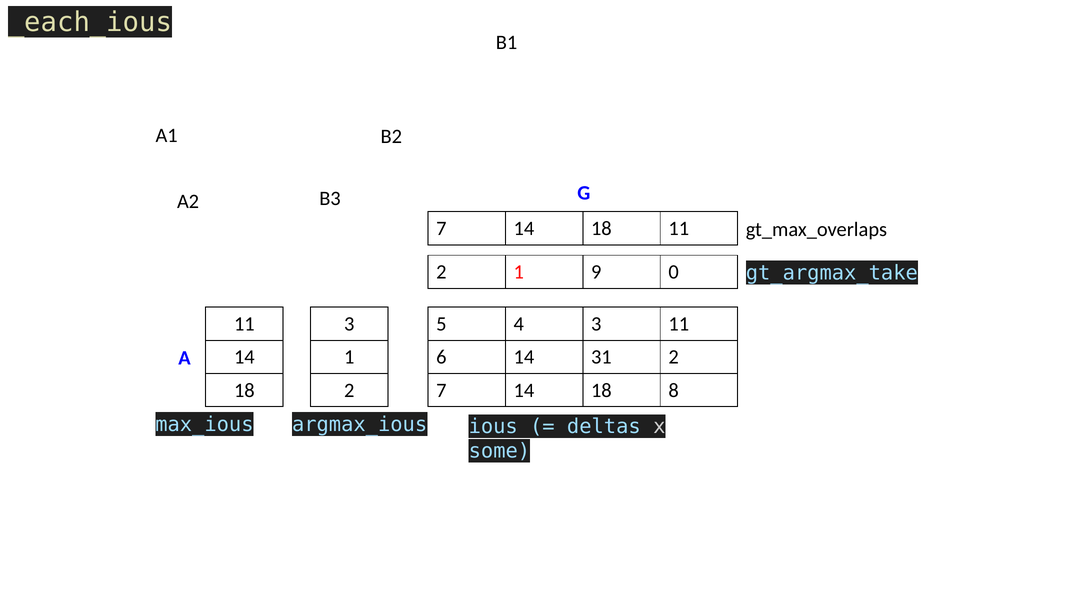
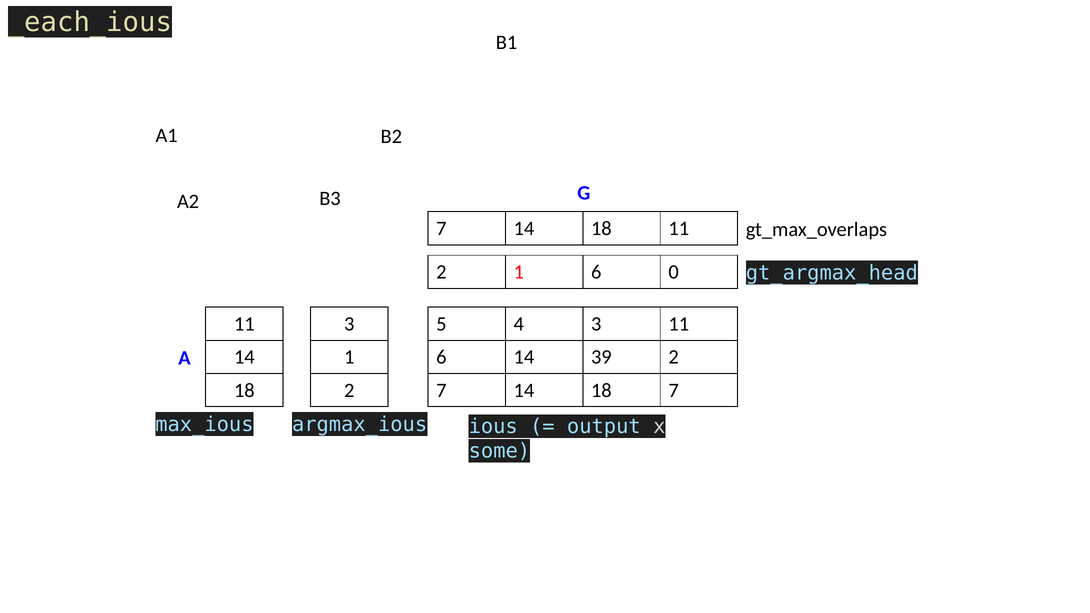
1 9: 9 -> 6
gt_argmax_take: gt_argmax_take -> gt_argmax_head
31: 31 -> 39
18 8: 8 -> 7
deltas: deltas -> output
